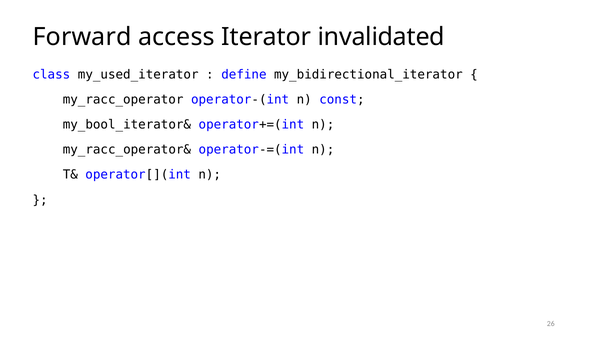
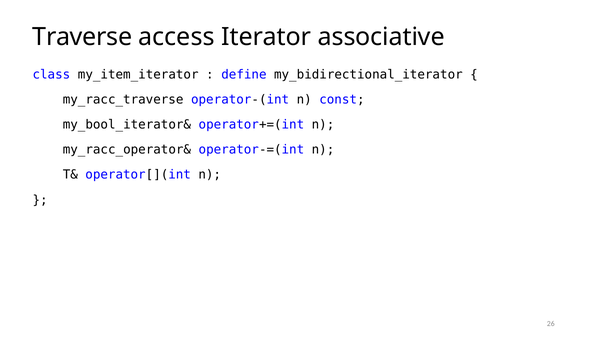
Forward: Forward -> Traverse
invalidated: invalidated -> associative
my_used_iterator: my_used_iterator -> my_item_iterator
my_racc_operator: my_racc_operator -> my_racc_traverse
